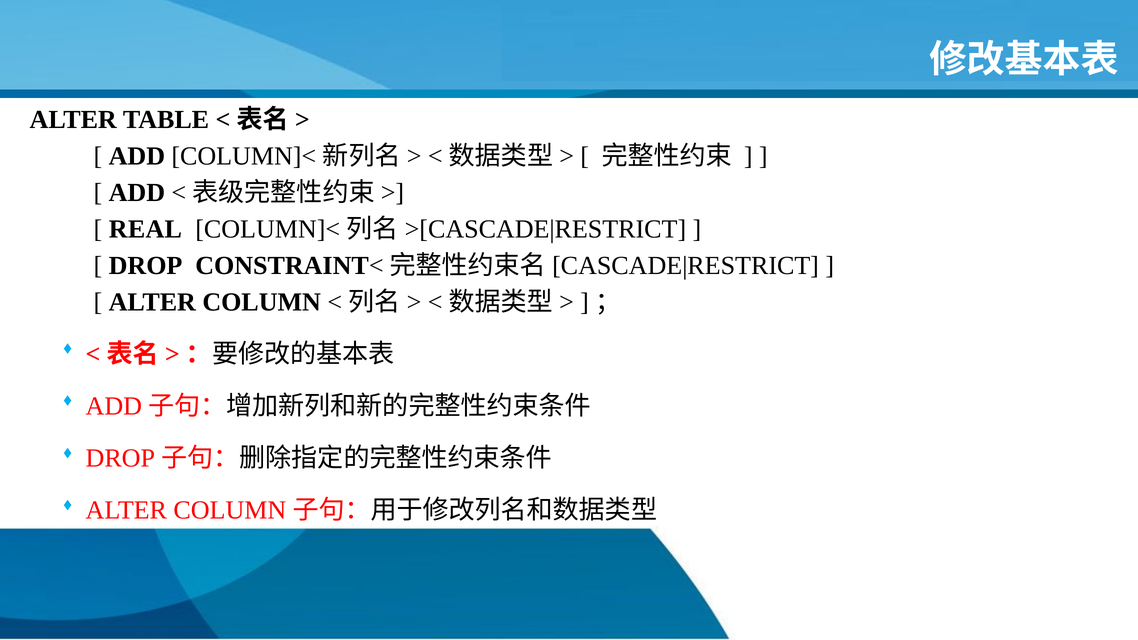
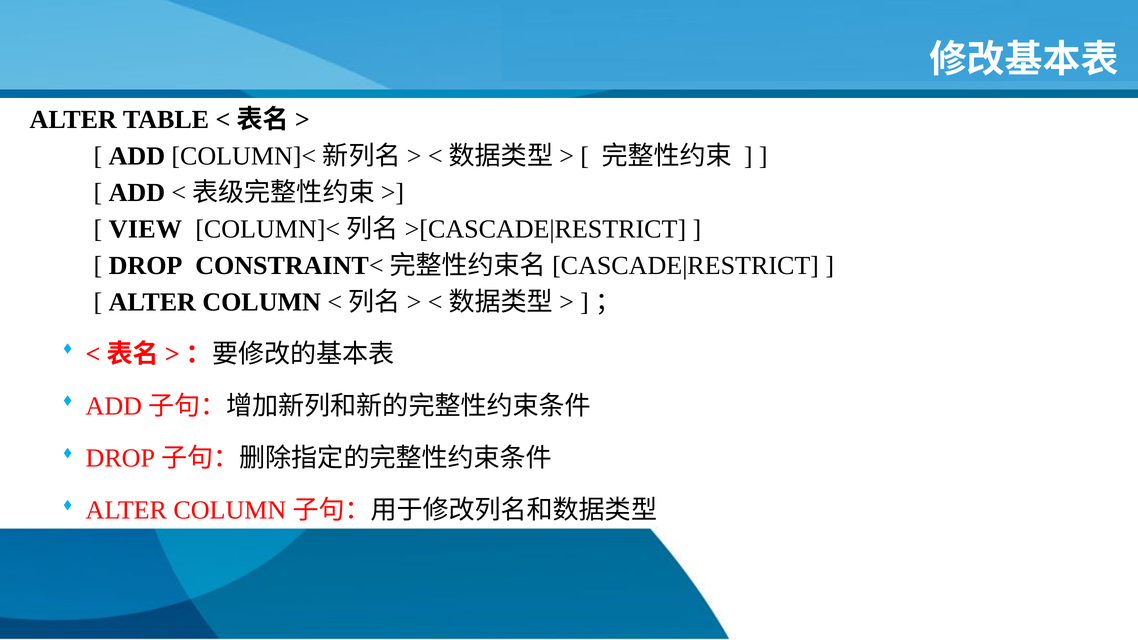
REAL: REAL -> VIEW
